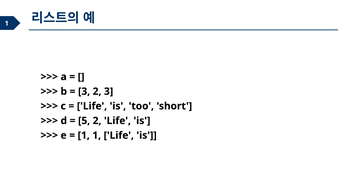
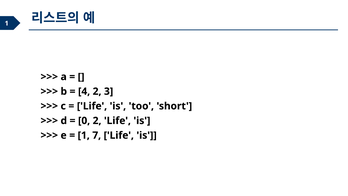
3 at (84, 91): 3 -> 4
5: 5 -> 0
1 1: 1 -> 7
